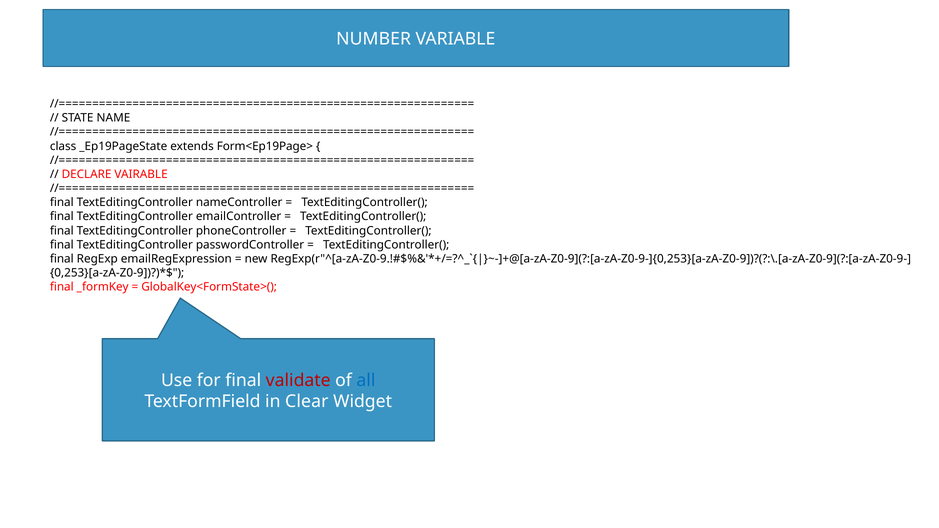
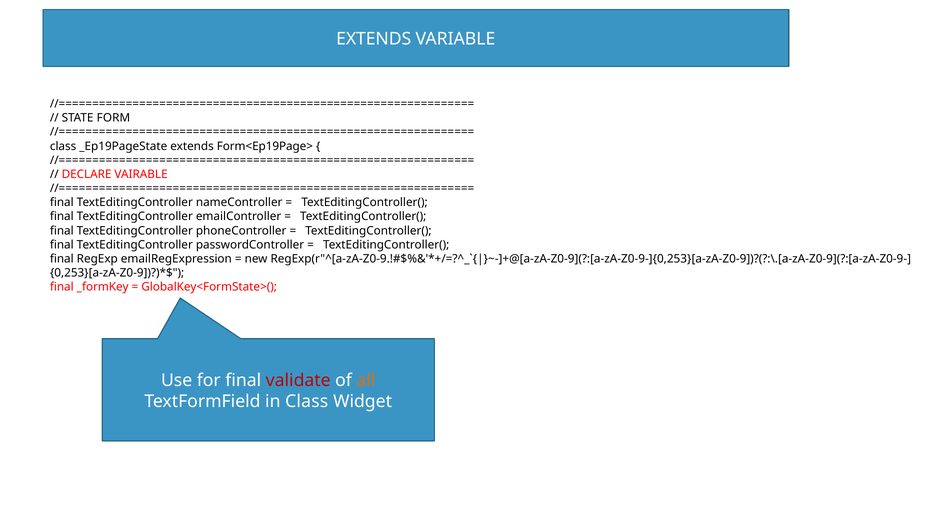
NUMBER at (374, 39): NUMBER -> EXTENDS
NAME: NAME -> FORM
all colour: blue -> orange
in Clear: Clear -> Class
